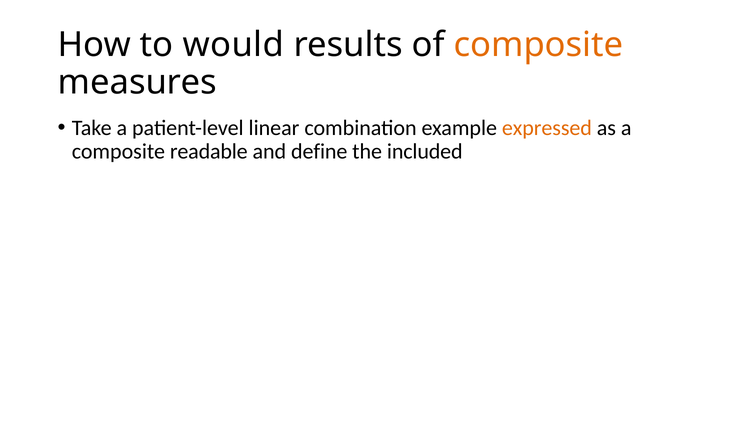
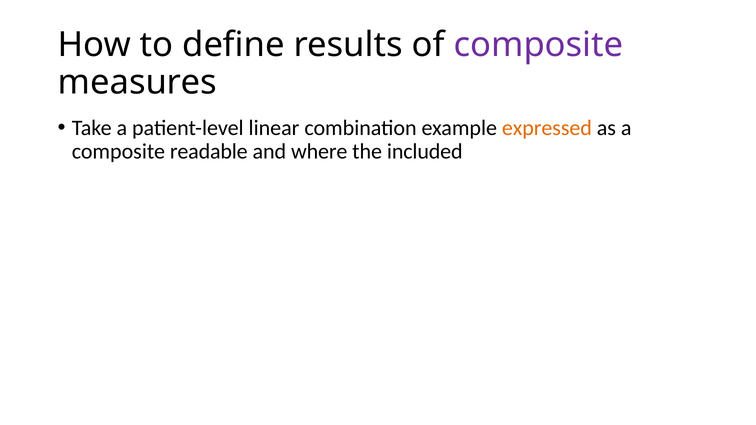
would: would -> define
composite at (539, 45) colour: orange -> purple
define: define -> where
